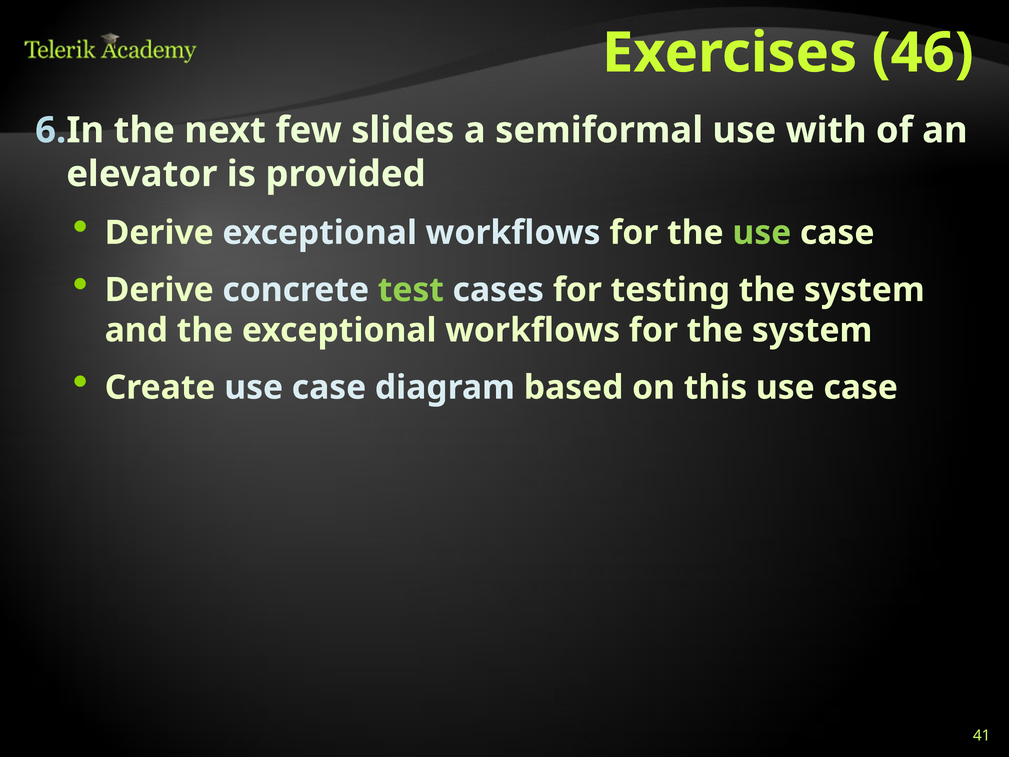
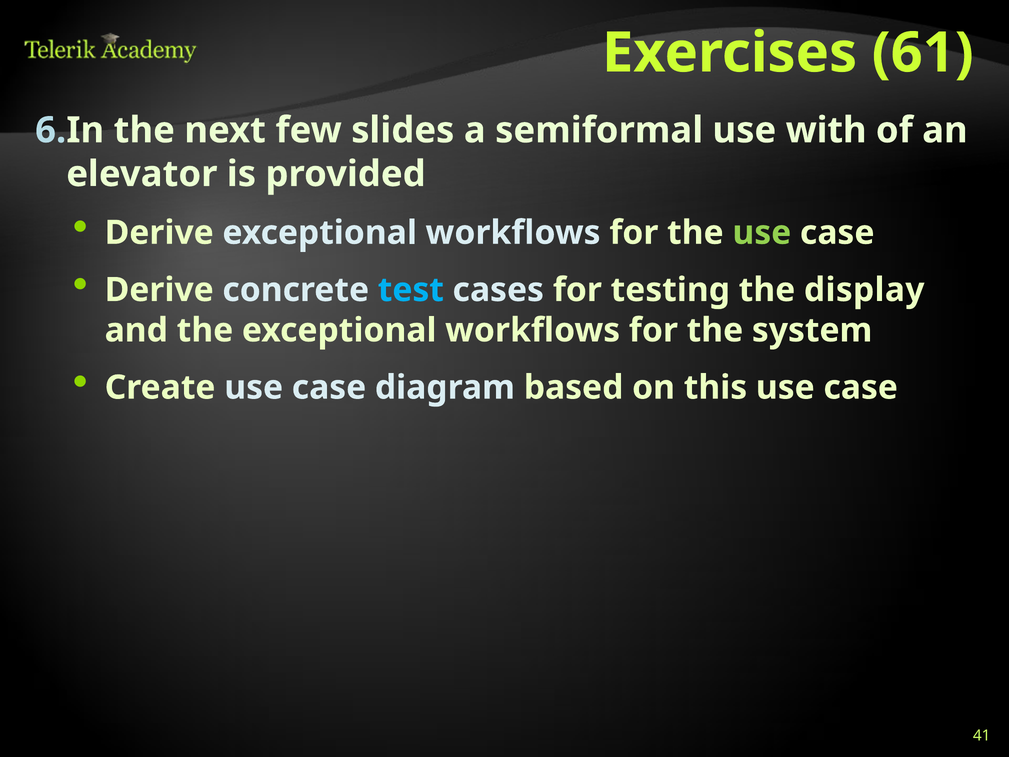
46: 46 -> 61
test colour: light green -> light blue
testing the system: system -> display
